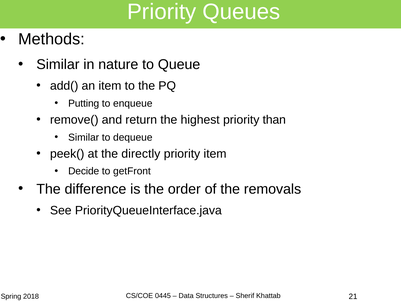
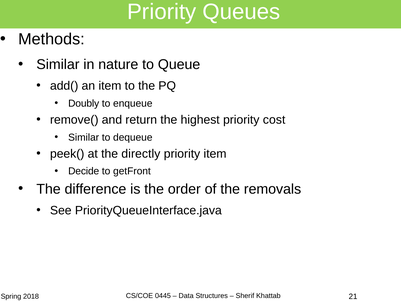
Putting: Putting -> Doubly
than: than -> cost
